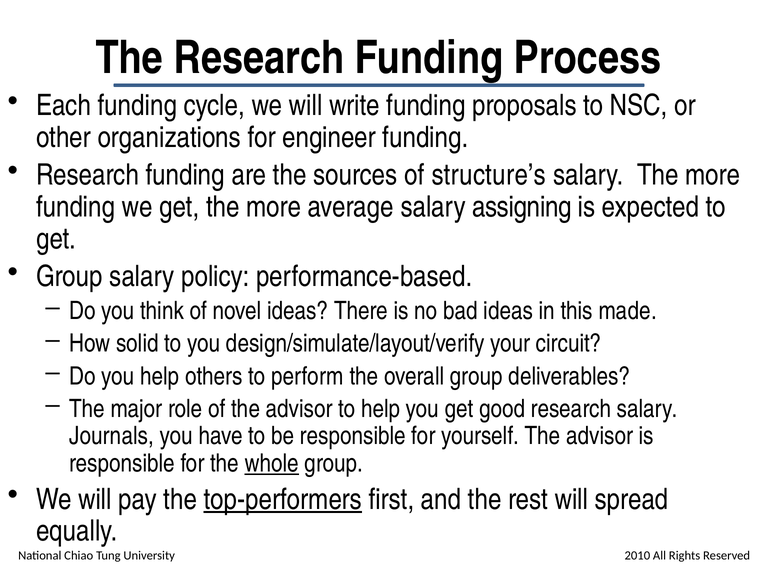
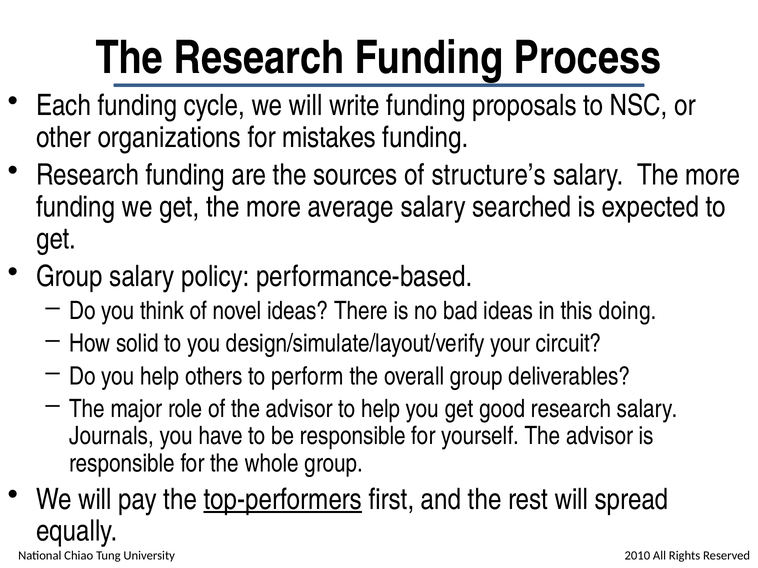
engineer: engineer -> mistakes
assigning: assigning -> searched
made: made -> doing
whole underline: present -> none
